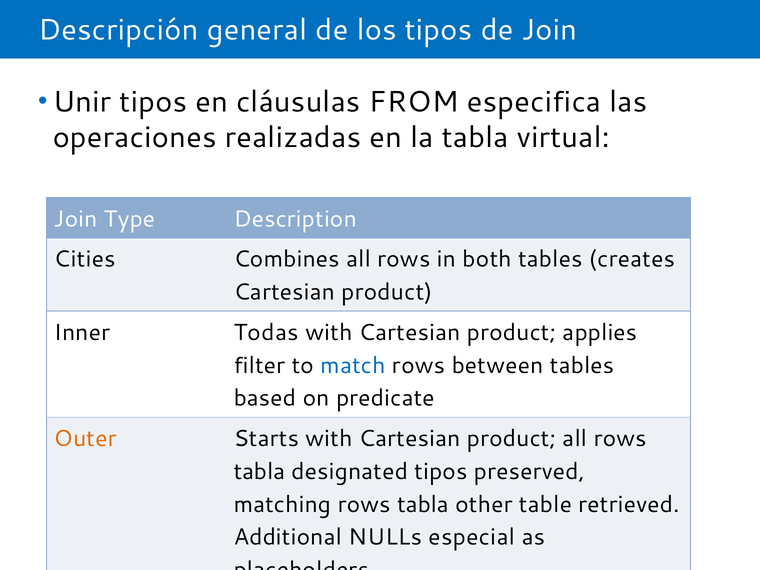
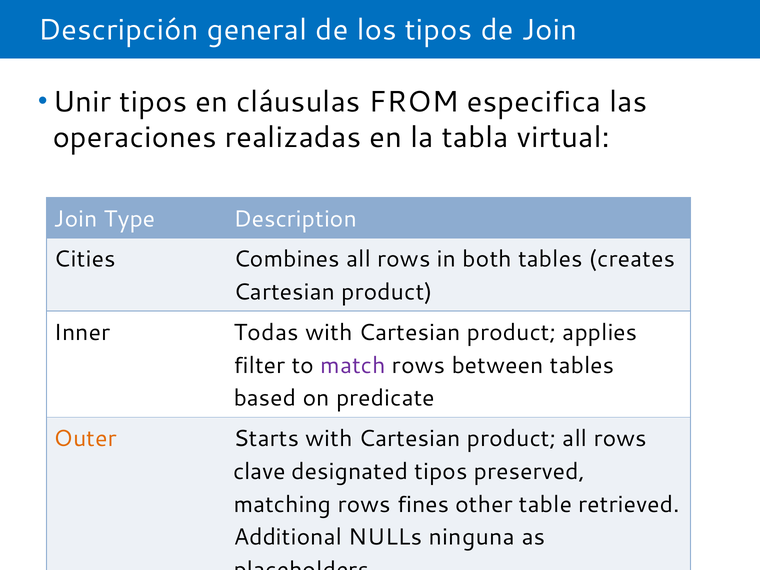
match colour: blue -> purple
tabla at (259, 472): tabla -> clave
matching rows tabla: tabla -> fines
especial: especial -> ninguna
